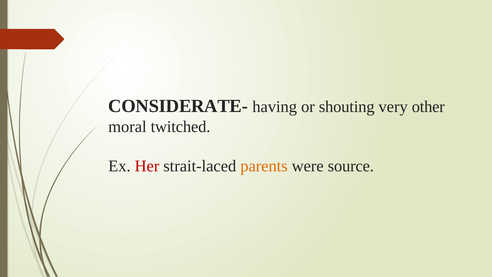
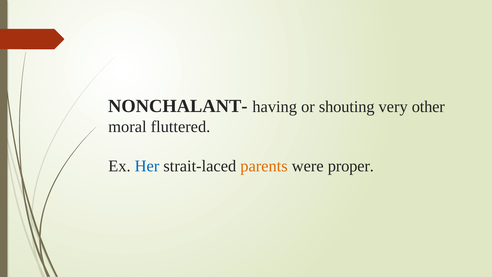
CONSIDERATE-: CONSIDERATE- -> NONCHALANT-
twitched: twitched -> fluttered
Her colour: red -> blue
source: source -> proper
